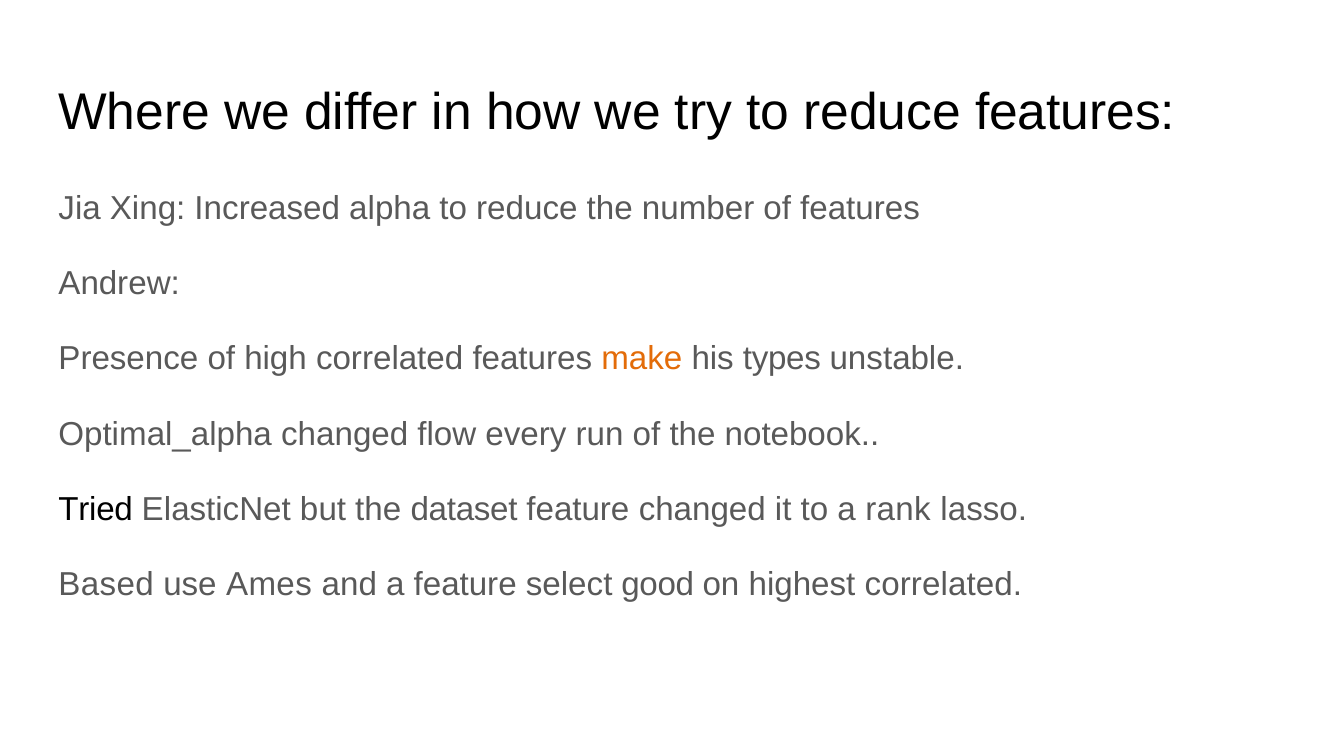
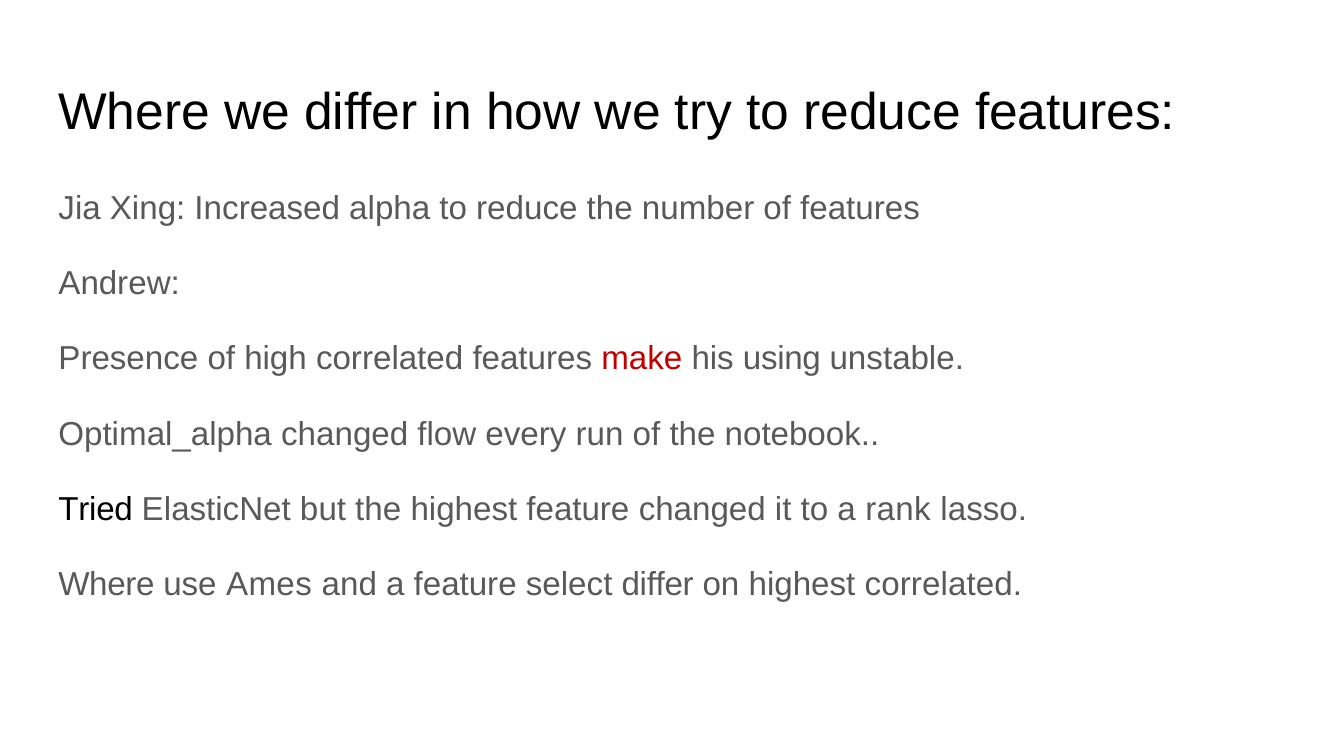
make colour: orange -> red
types: types -> using
the dataset: dataset -> highest
Based at (106, 584): Based -> Where
select good: good -> differ
